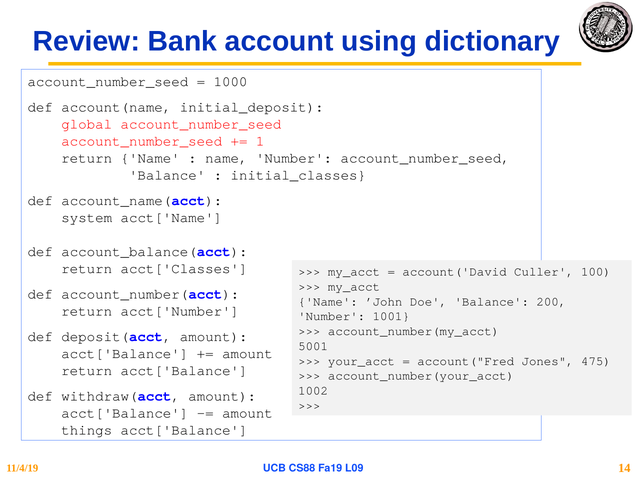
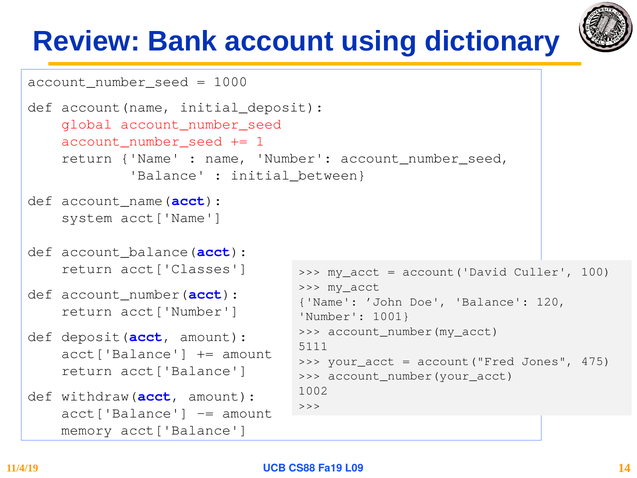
initial_classes: initial_classes -> initial_between
200: 200 -> 120
5001: 5001 -> 5111
things: things -> memory
